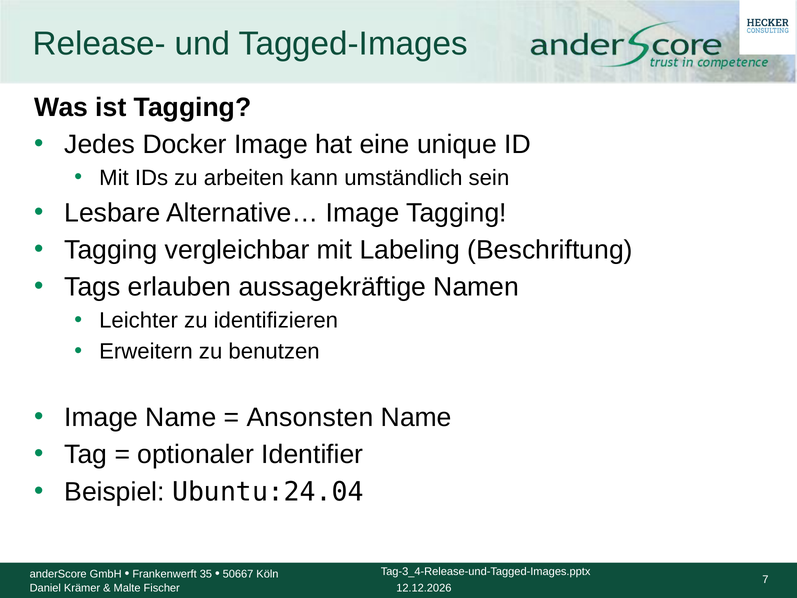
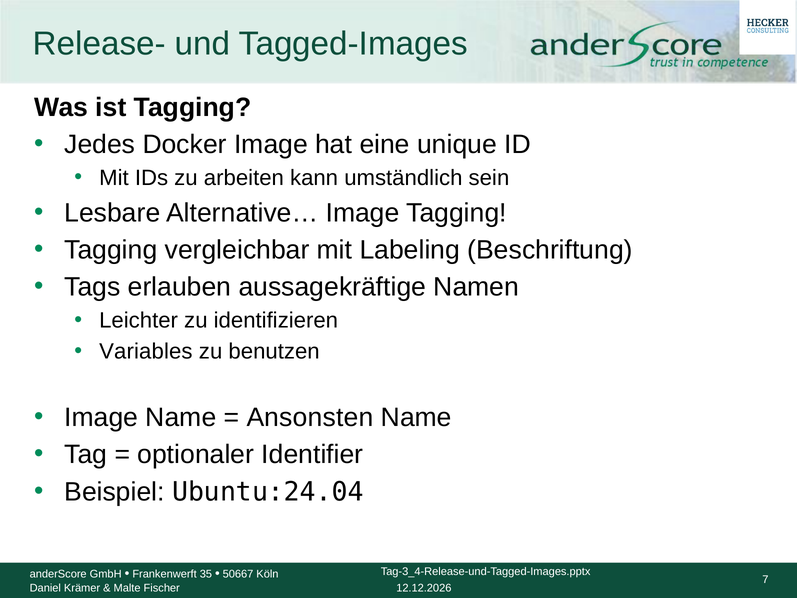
Erweitern: Erweitern -> Variables
